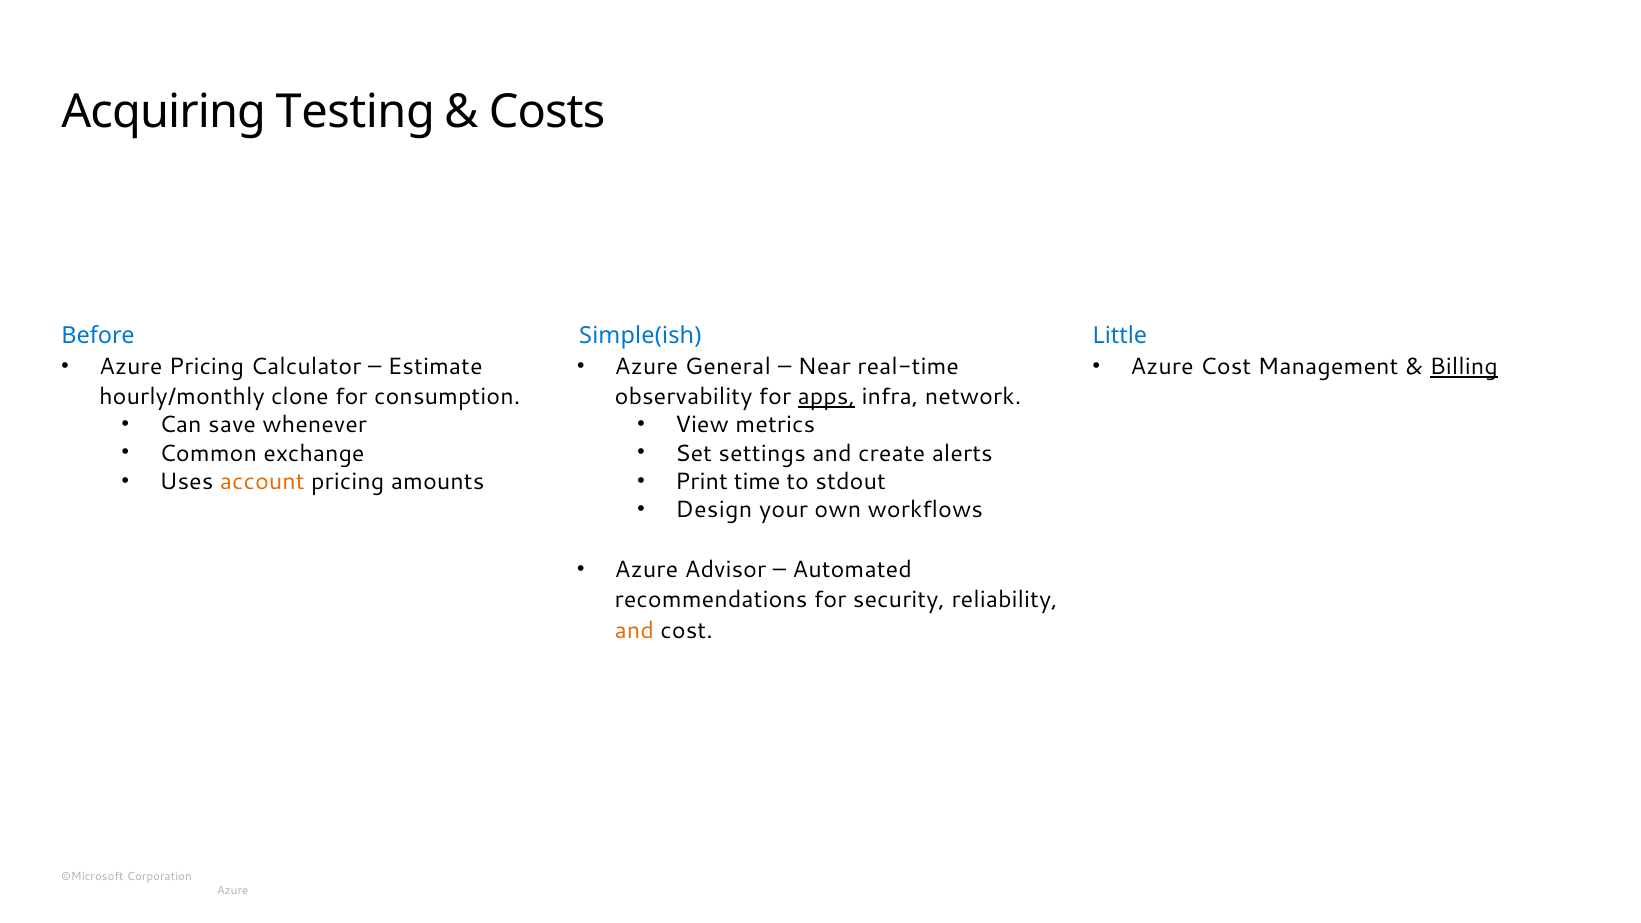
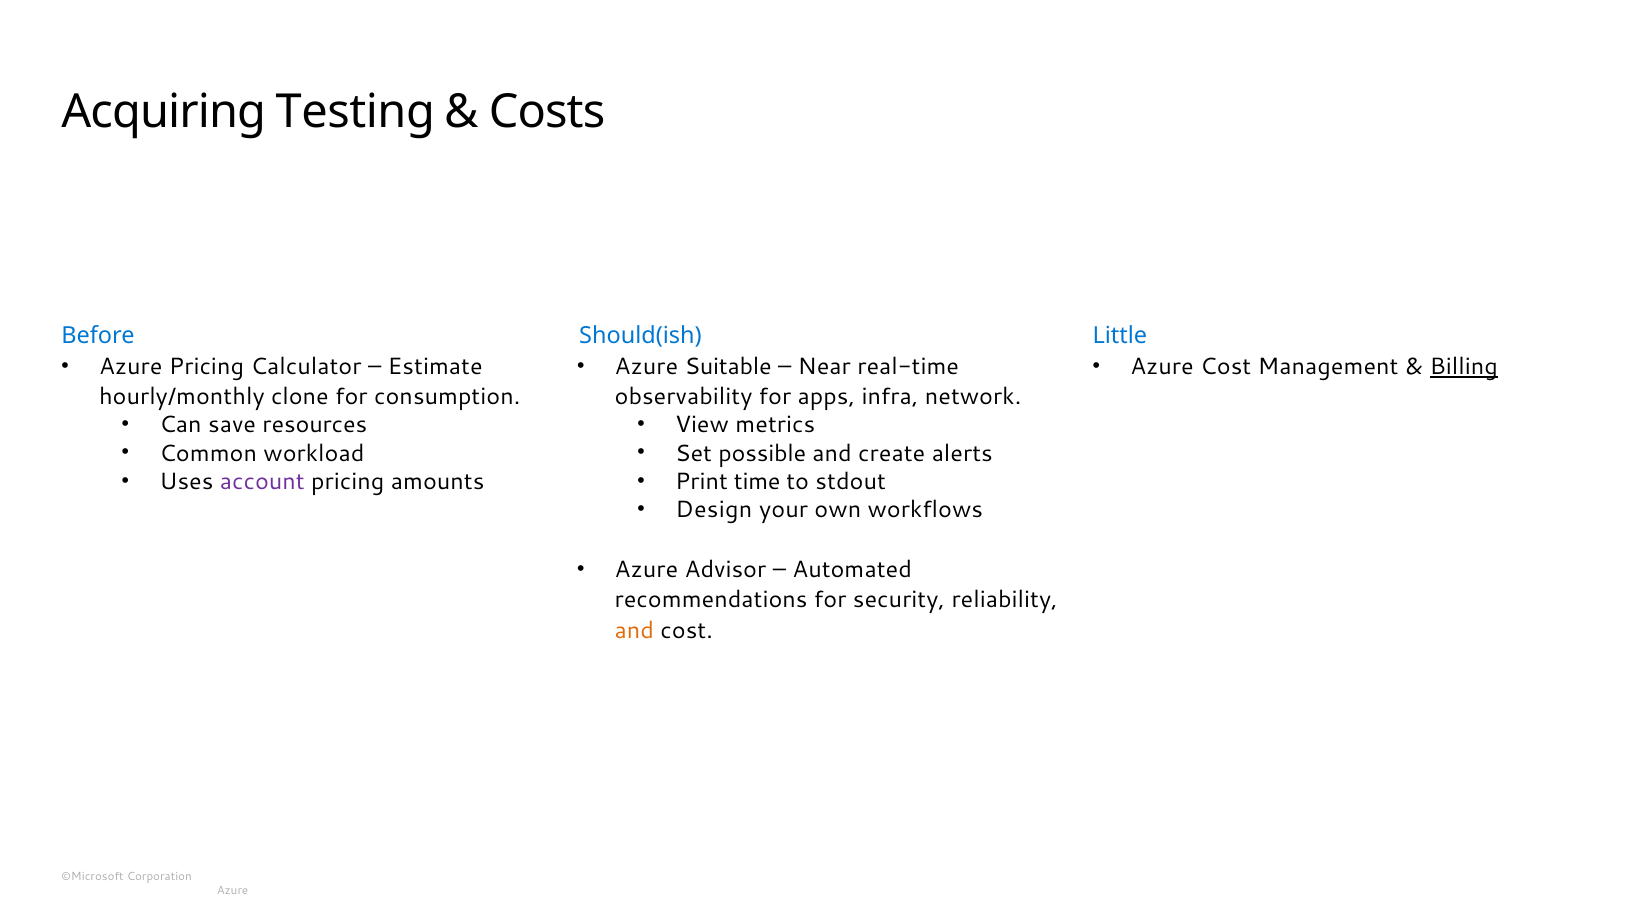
Simple(ish: Simple(ish -> Should(ish
General: General -> Suitable
apps underline: present -> none
whenever: whenever -> resources
exchange: exchange -> workload
settings: settings -> possible
account colour: orange -> purple
